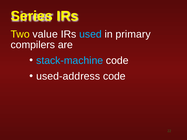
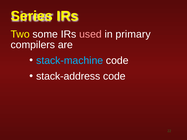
value: value -> some
used colour: light blue -> pink
used-address: used-address -> stack-address
